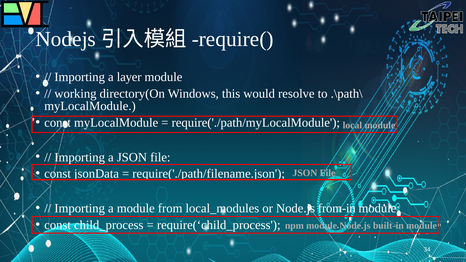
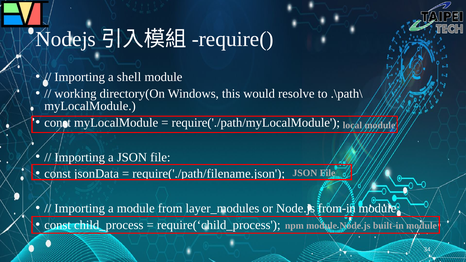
layer: layer -> shell
local_modules: local_modules -> layer_modules
